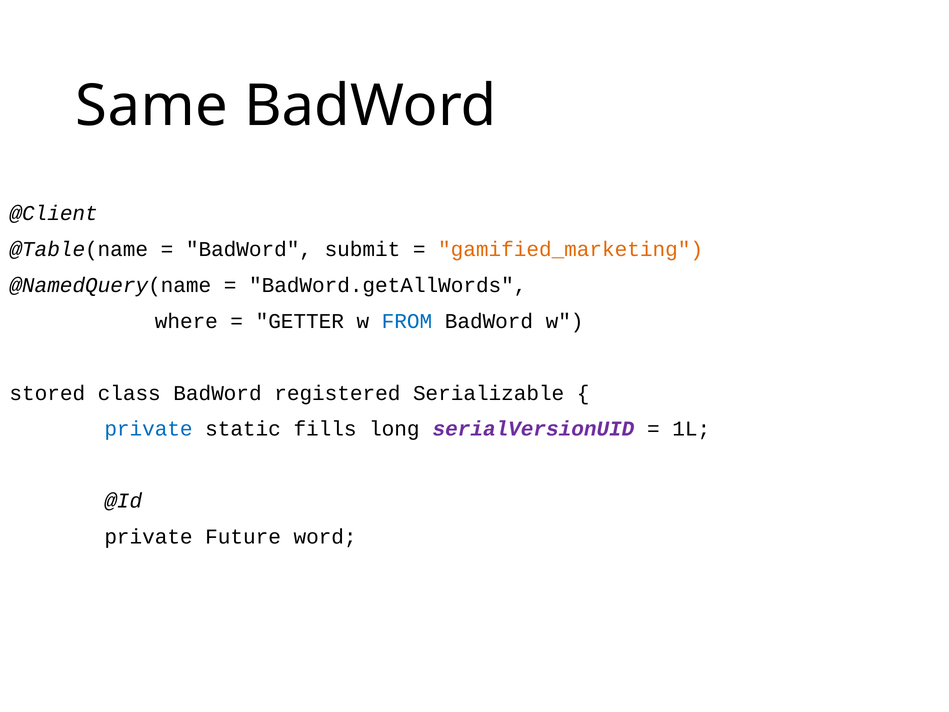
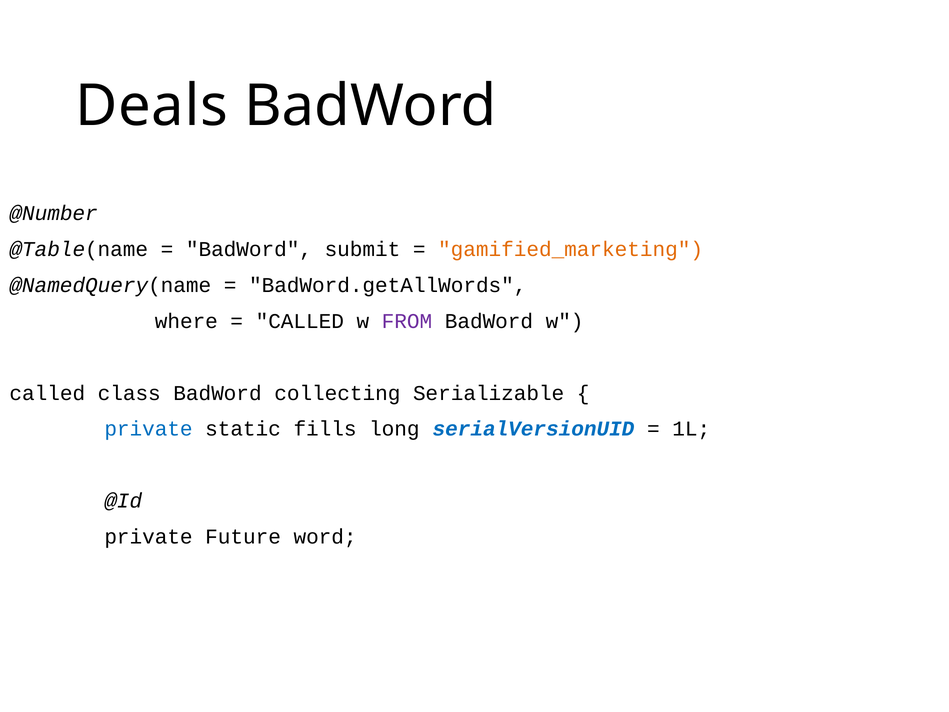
Same: Same -> Deals
@Client: @Client -> @Number
GETTER at (300, 321): GETTER -> CALLED
FROM colour: blue -> purple
stored at (47, 393): stored -> called
registered: registered -> collecting
serialVersionUID colour: purple -> blue
